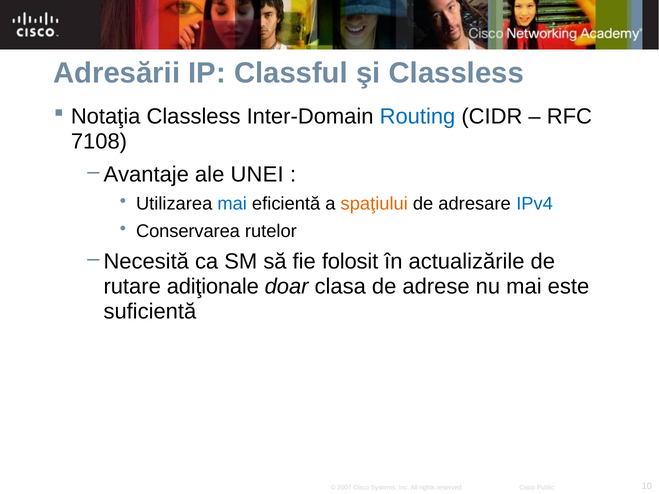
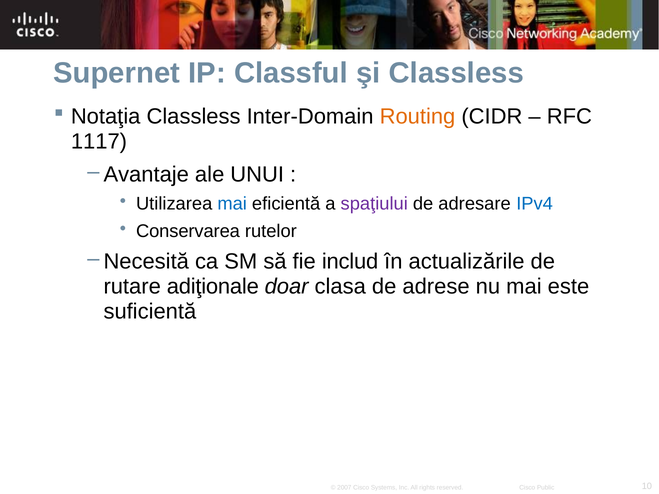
Adresării: Adresării -> Supernet
Routing colour: blue -> orange
7108: 7108 -> 1117
UNEI: UNEI -> UNUI
spaţiului colour: orange -> purple
folosit: folosit -> includ
